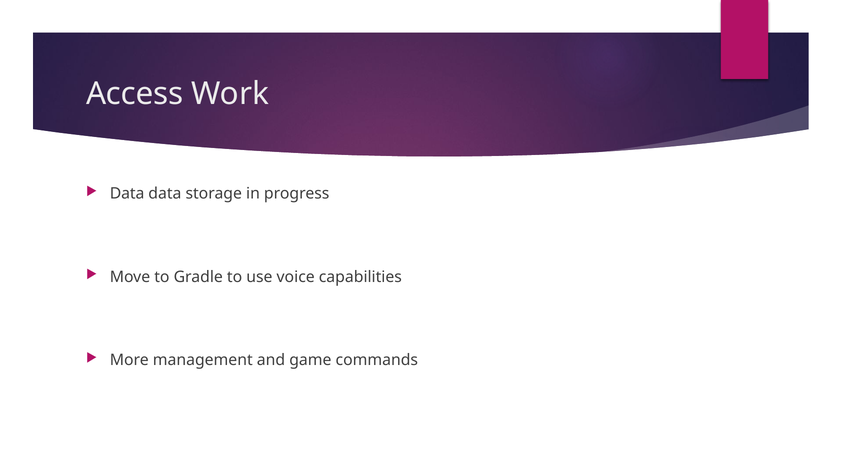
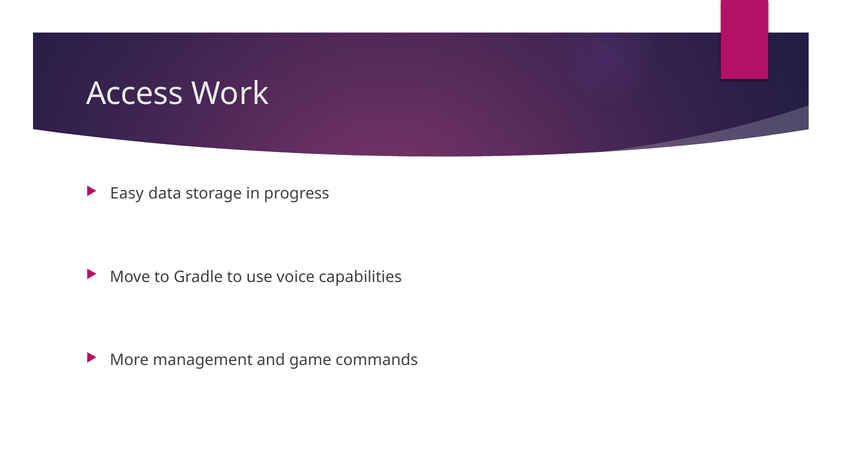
Data at (127, 194): Data -> Easy
